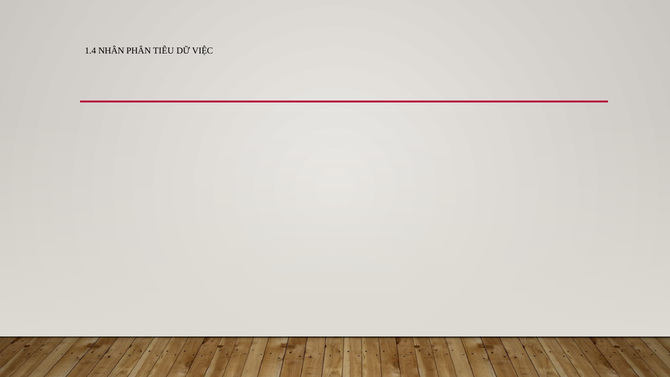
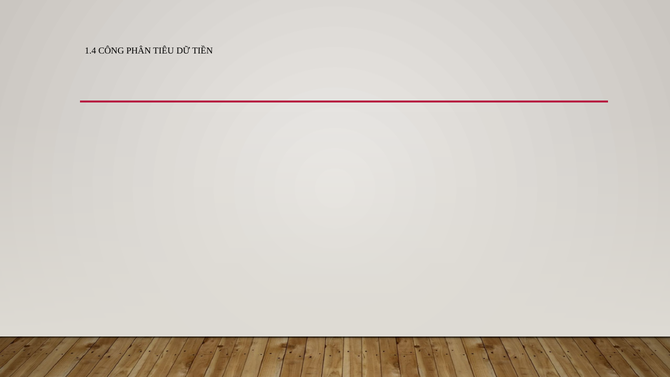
NHÂN: NHÂN -> CÔNG
VIỆC: VIỆC -> TIỀN
